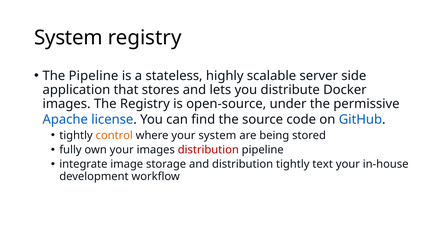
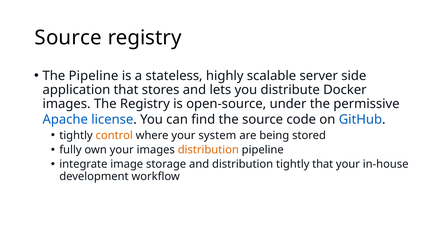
System at (68, 38): System -> Source
distribution at (208, 150) colour: red -> orange
tightly text: text -> that
